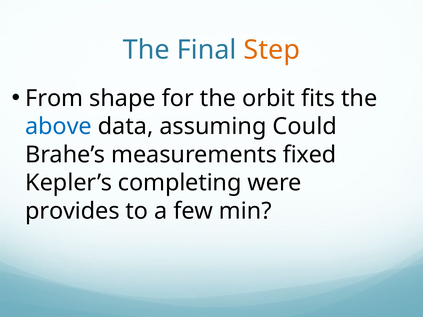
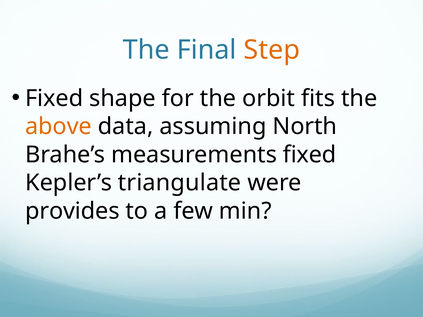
From at (54, 98): From -> Fixed
above colour: blue -> orange
Could: Could -> North
completing: completing -> triangulate
